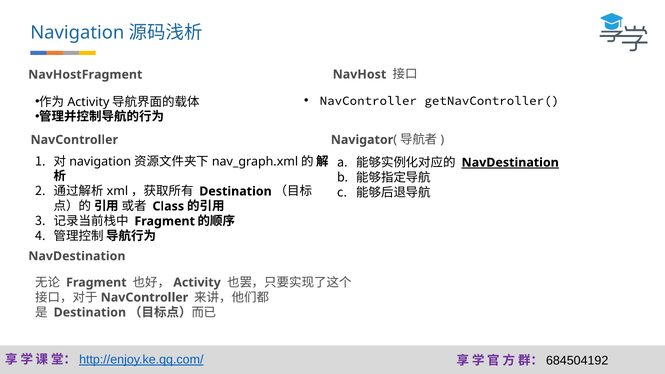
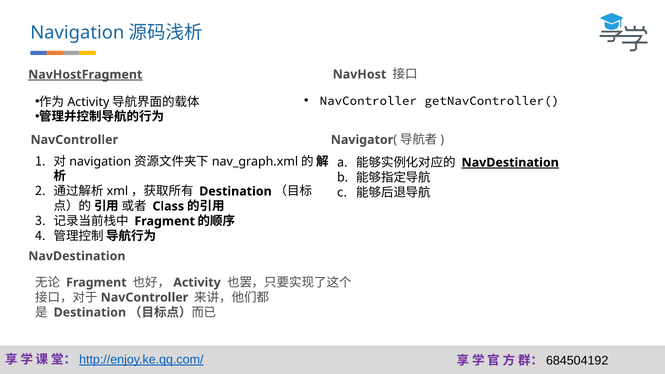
NavHostFragment underline: none -> present
